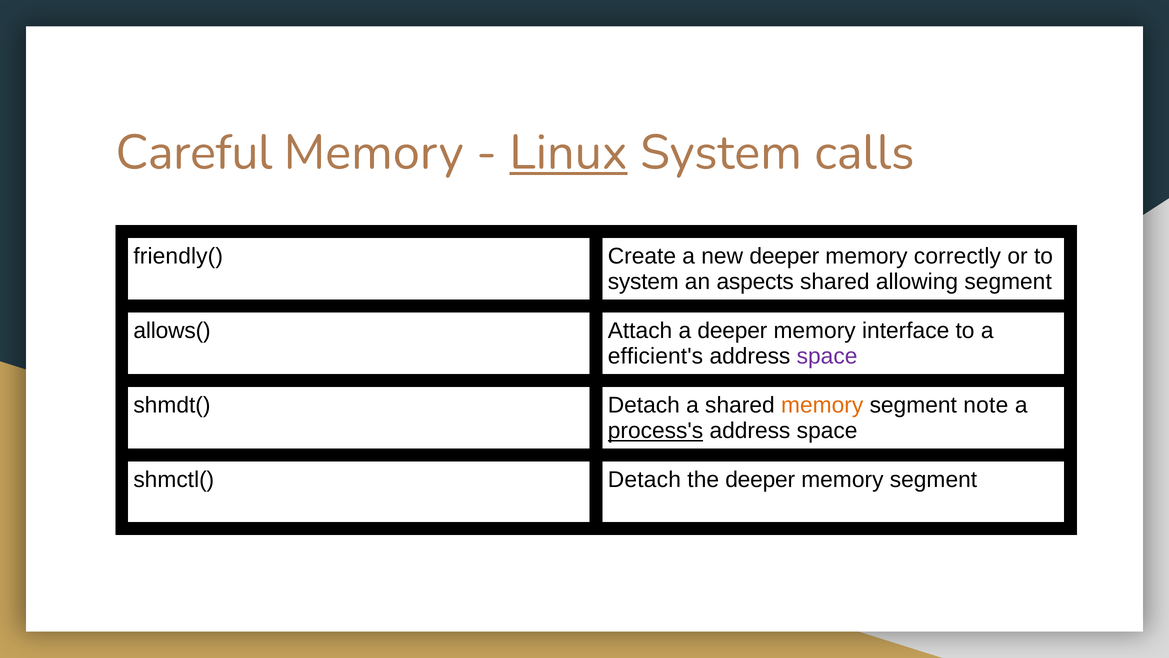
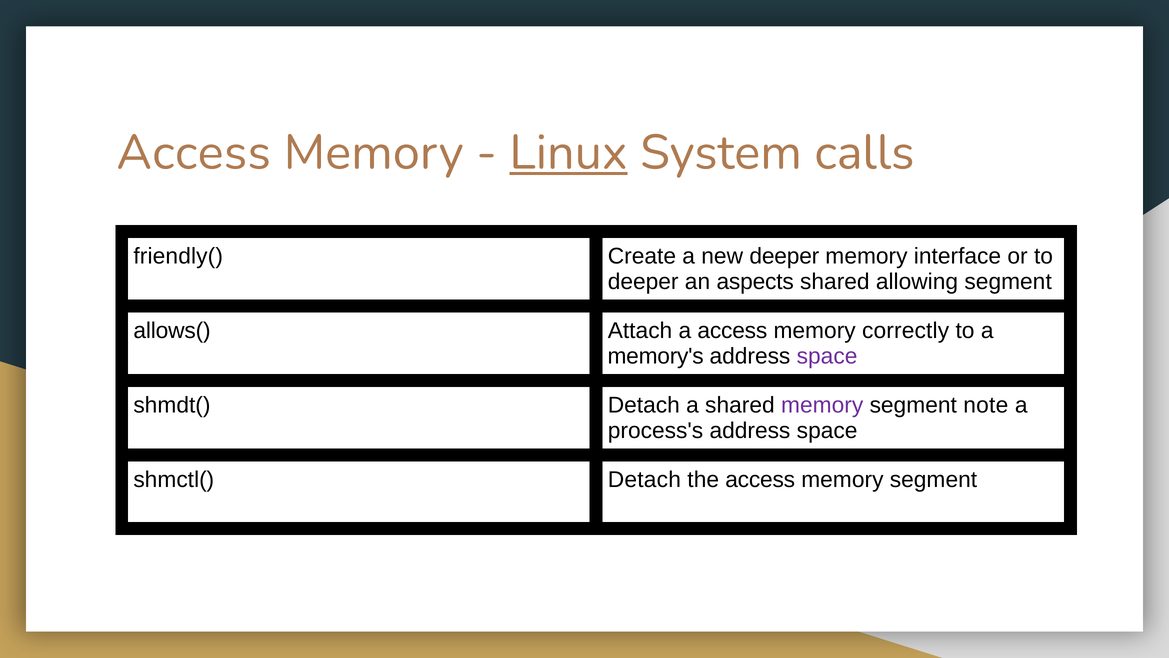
Careful at (194, 152): Careful -> Access
correctly: correctly -> interface
system at (643, 282): system -> deeper
a deeper: deeper -> access
interface: interface -> correctly
efficient's: efficient's -> memory's
memory at (822, 405) colour: orange -> purple
process's underline: present -> none
the deeper: deeper -> access
